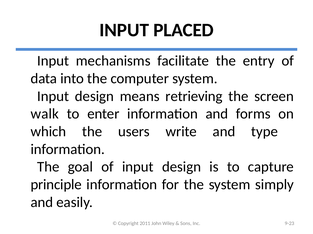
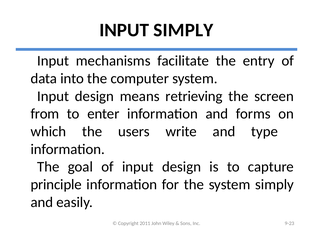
INPUT PLACED: PLACED -> SIMPLY
walk: walk -> from
